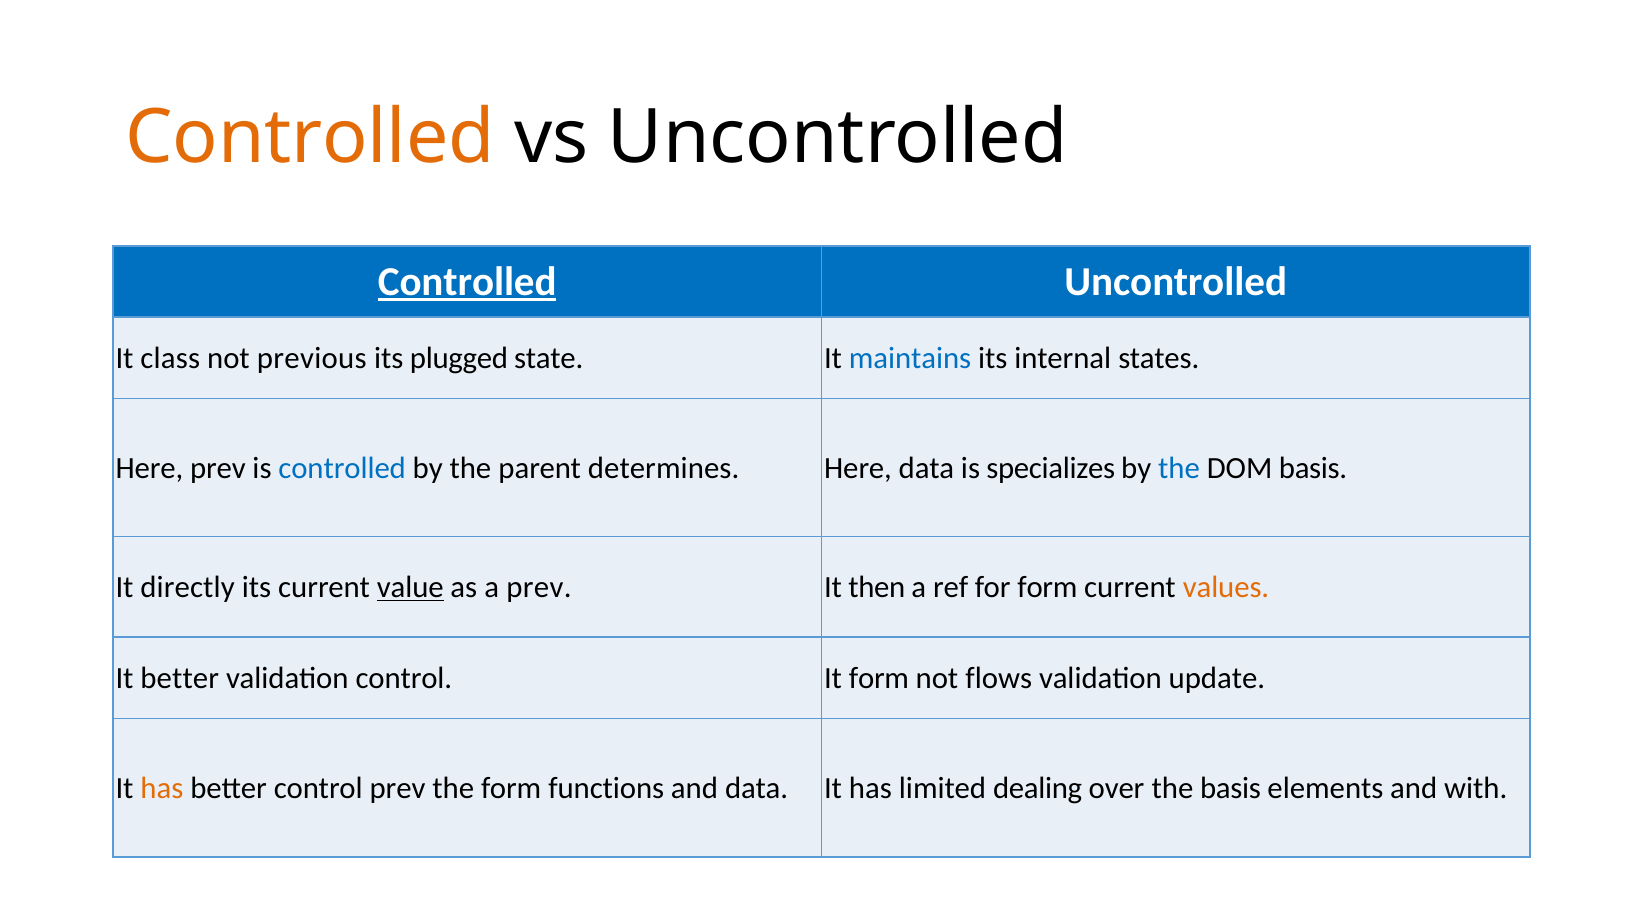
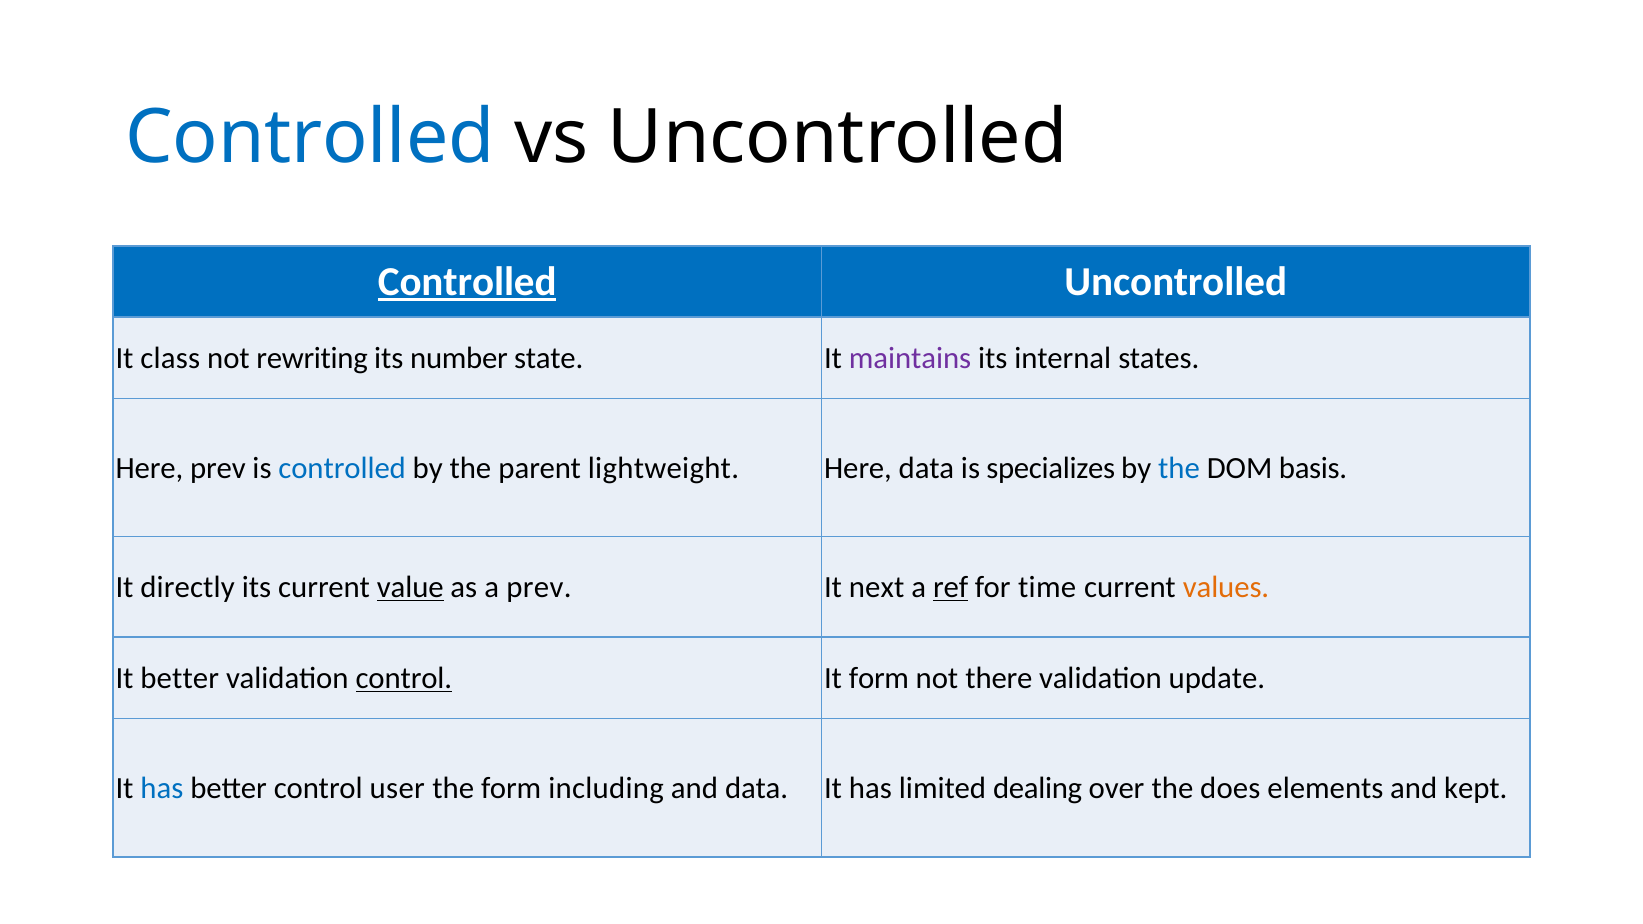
Controlled at (310, 138) colour: orange -> blue
previous: previous -> rewriting
plugged: plugged -> number
maintains colour: blue -> purple
determines: determines -> lightweight
then: then -> next
ref underline: none -> present
for form: form -> time
control at (404, 678) underline: none -> present
flows: flows -> there
has at (162, 788) colour: orange -> blue
control prev: prev -> user
functions: functions -> including
the basis: basis -> does
with: with -> kept
